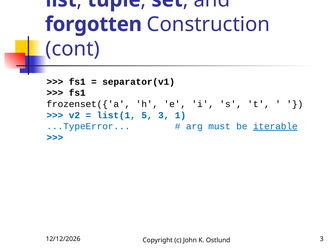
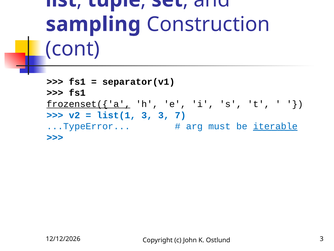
forgotten: forgotten -> sampling
frozenset({'a underline: none -> present
list(1 5: 5 -> 3
1: 1 -> 7
